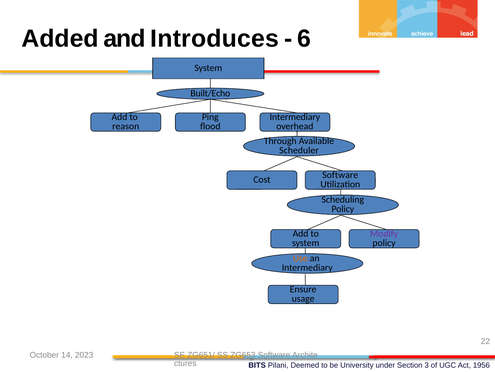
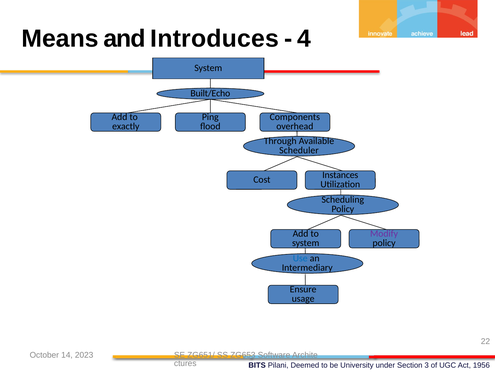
Added: Added -> Means
6: 6 -> 4
Intermediary at (295, 117): Intermediary -> Components
reason: reason -> exactly
Cost Software: Software -> Instances
Use colour: orange -> blue
